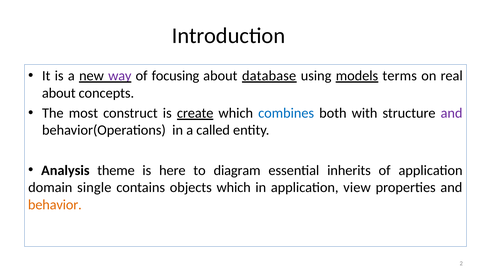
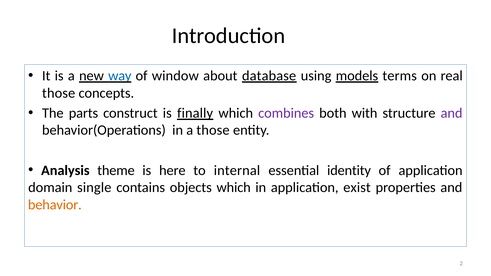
way colour: purple -> blue
focusing: focusing -> window
about at (59, 93): about -> those
most: most -> parts
create: create -> finally
combines colour: blue -> purple
a called: called -> those
diagram: diagram -> internal
inherits: inherits -> identity
view: view -> exist
